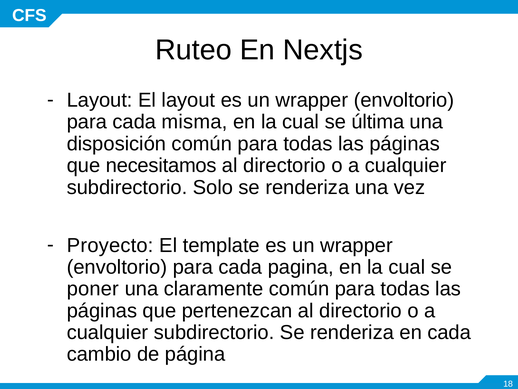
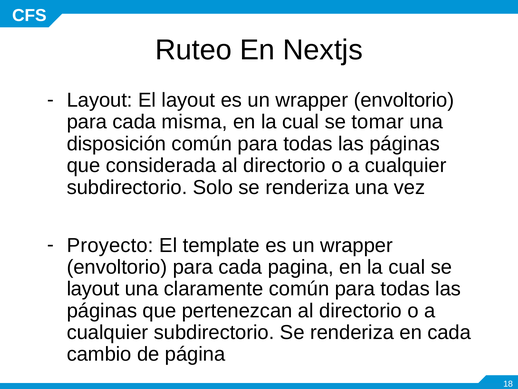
última: última -> tomar
necesitamos: necesitamos -> considerada
poner at (93, 289): poner -> layout
